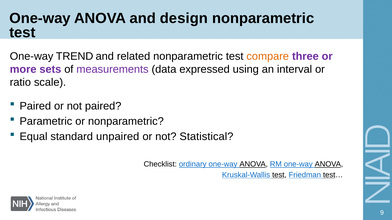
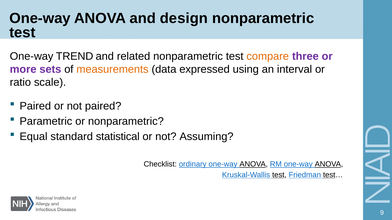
measurements colour: purple -> orange
unpaired: unpaired -> statistical
Statistical: Statistical -> Assuming
